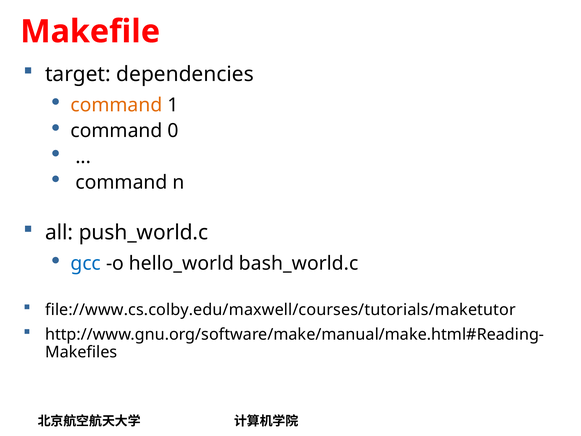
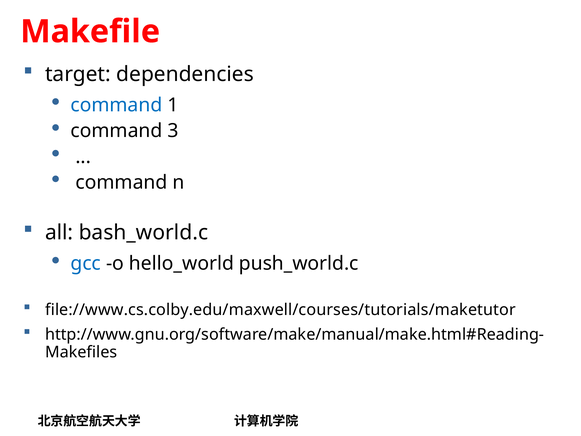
command at (116, 105) colour: orange -> blue
0: 0 -> 3
push_world.c: push_world.c -> bash_world.c
bash_world.c: bash_world.c -> push_world.c
